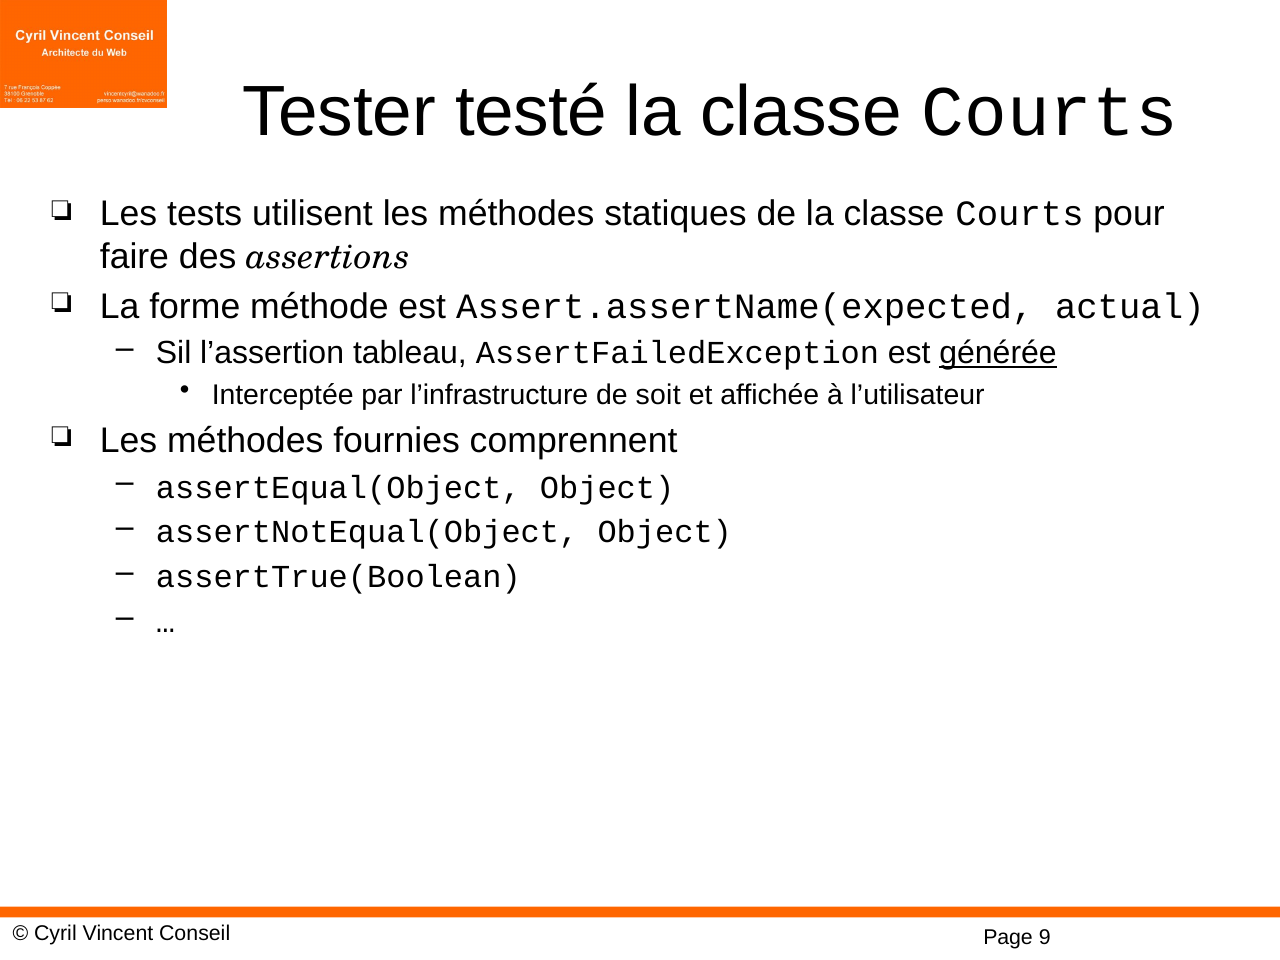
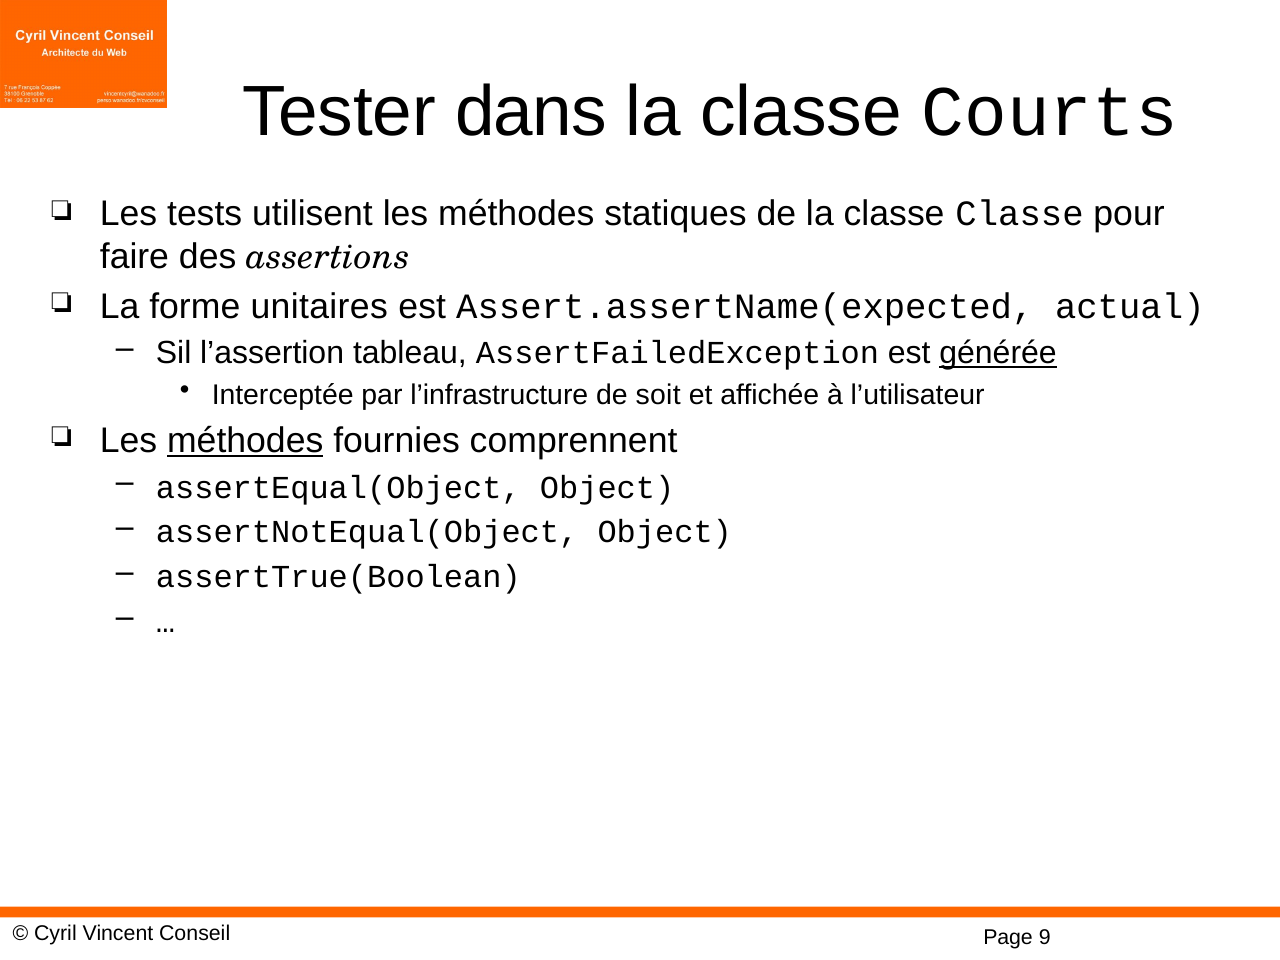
testé: testé -> dans
de la classe Courts: Courts -> Classe
méthode: méthode -> unitaires
méthodes at (245, 441) underline: none -> present
